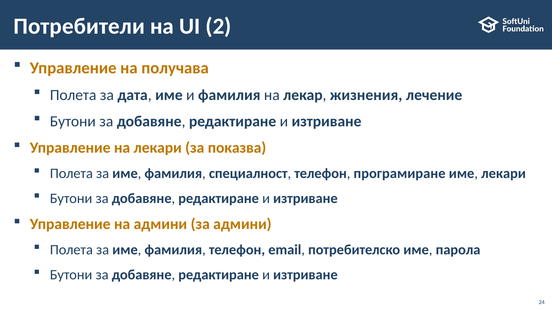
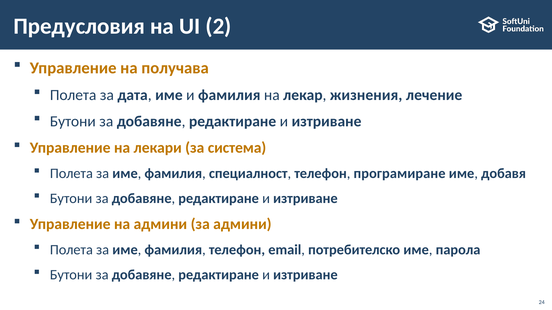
Потребители: Потребители -> Предусловия
показва: показва -> система
име лекари: лекари -> добавя
